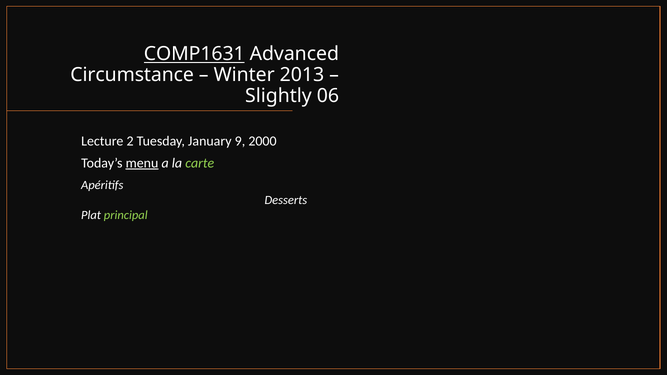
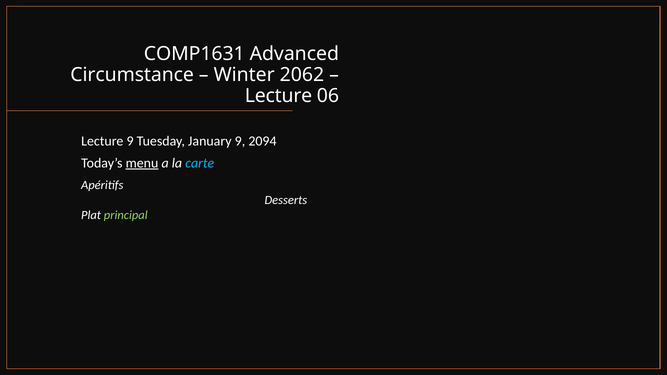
COMP1631 underline: present -> none
2013: 2013 -> 2062
Slightly at (278, 96): Slightly -> Lecture
Lecture 2: 2 -> 9
2000: 2000 -> 2094
carte colour: light green -> light blue
